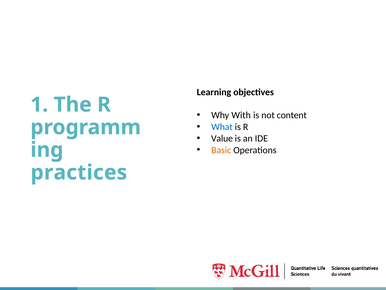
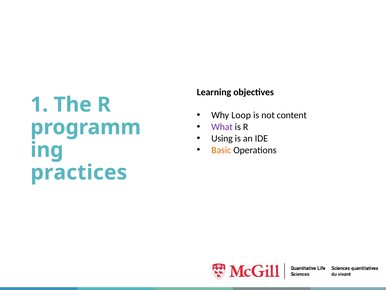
With: With -> Loop
What colour: blue -> purple
Value: Value -> Using
